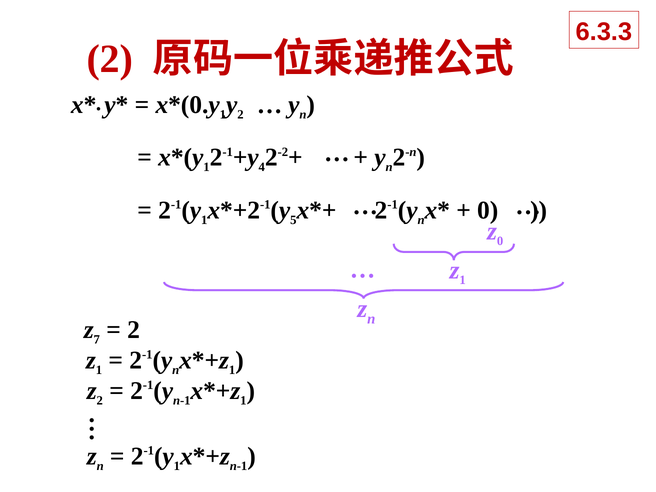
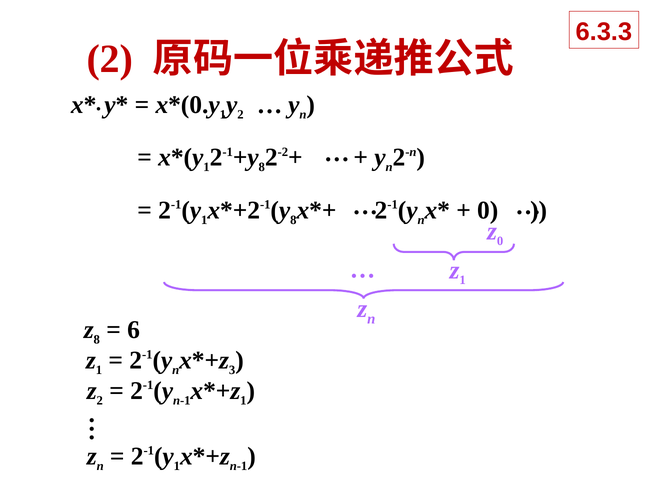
4 at (262, 167): 4 -> 8
5 at (293, 220): 5 -> 8
7 at (97, 339): 7 -> 8
2 at (134, 330): 2 -> 6
1 at (232, 370): 1 -> 3
